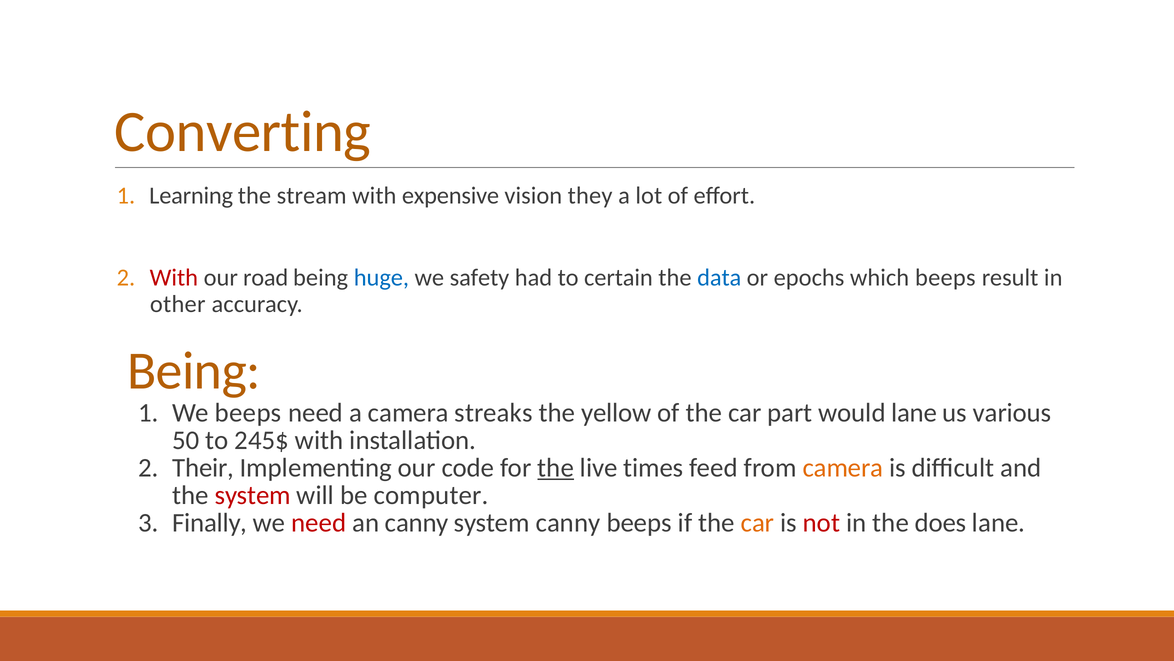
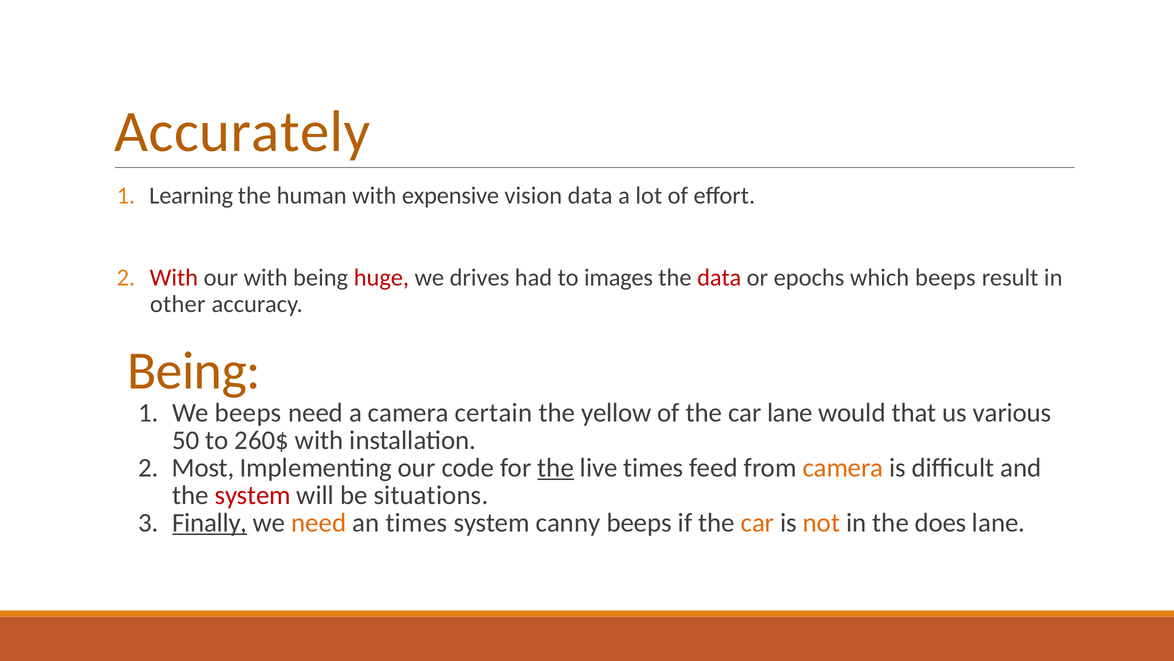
Converting: Converting -> Accurately
stream: stream -> human
vision they: they -> data
our road: road -> with
huge colour: blue -> red
safety: safety -> drives
certain: certain -> images
data at (719, 277) colour: blue -> red
streaks: streaks -> certain
car part: part -> lane
would lane: lane -> that
245$: 245$ -> 260$
Their: Their -> Most
computer: computer -> situations
Finally underline: none -> present
need at (319, 522) colour: red -> orange
an canny: canny -> times
not colour: red -> orange
